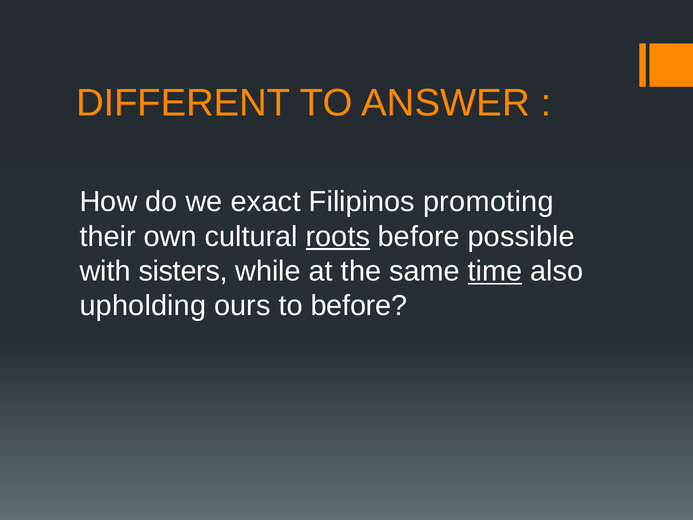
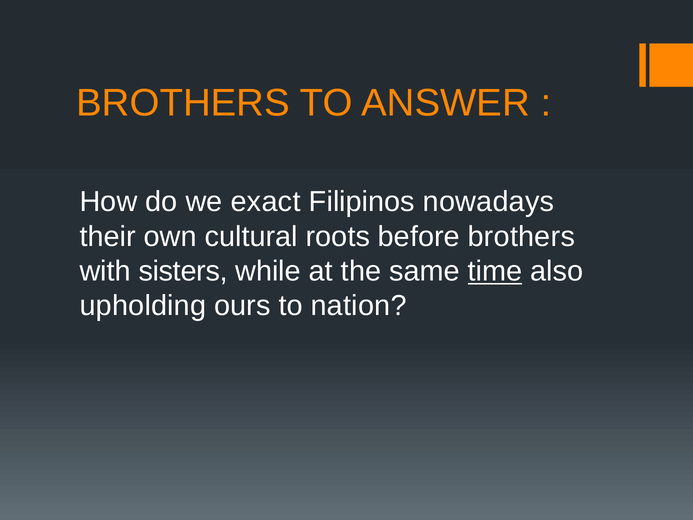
DIFFERENT at (183, 103): DIFFERENT -> BROTHERS
promoting: promoting -> nowadays
roots underline: present -> none
before possible: possible -> brothers
to before: before -> nation
